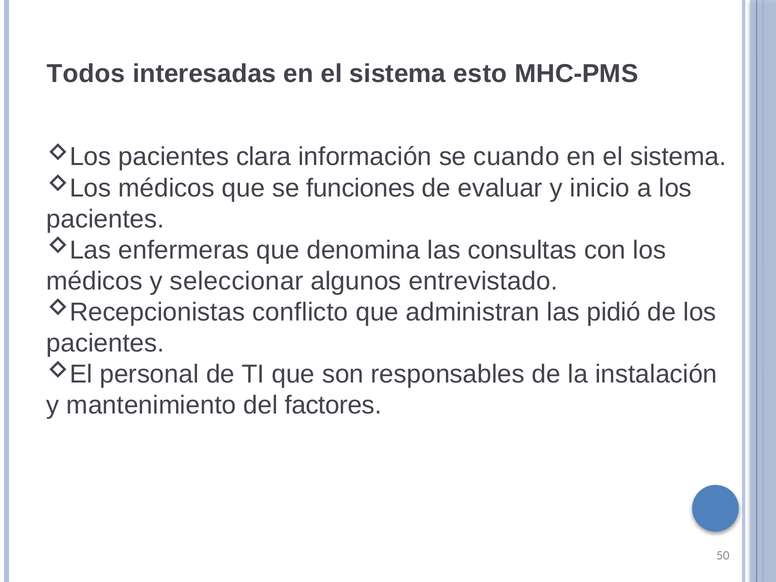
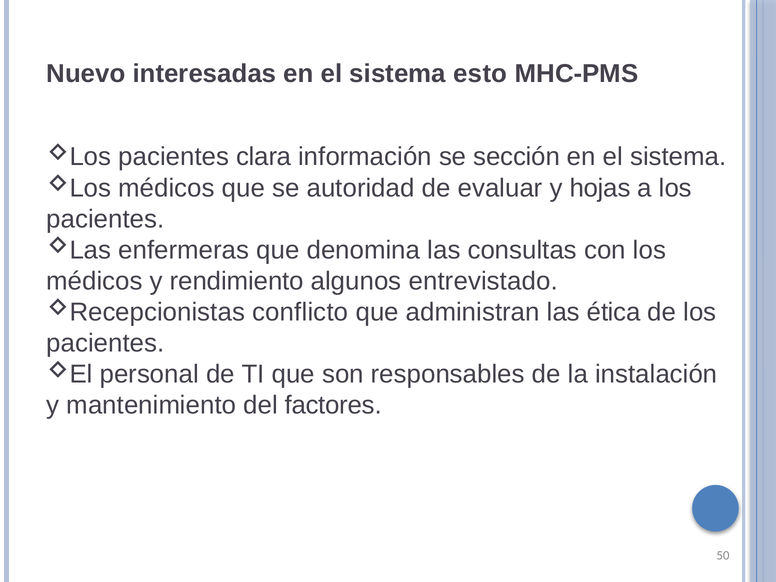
Todos: Todos -> Nuevo
cuando: cuando -> sección
funciones: funciones -> autoridad
inicio: inicio -> hojas
seleccionar: seleccionar -> rendimiento
pidió: pidió -> ética
